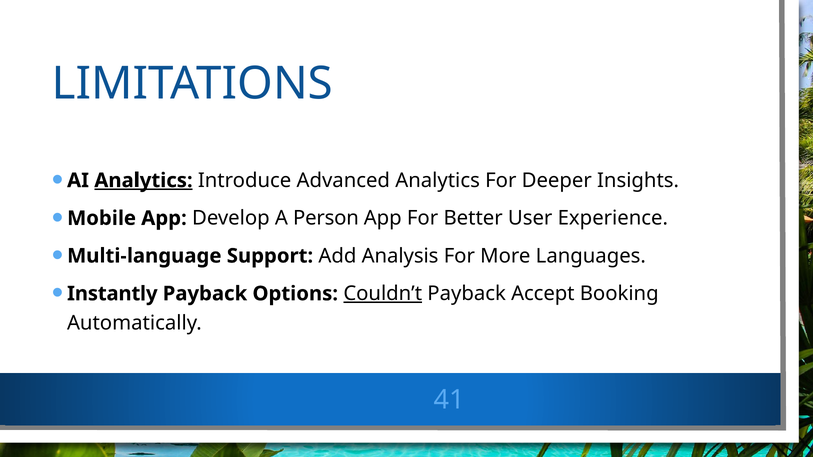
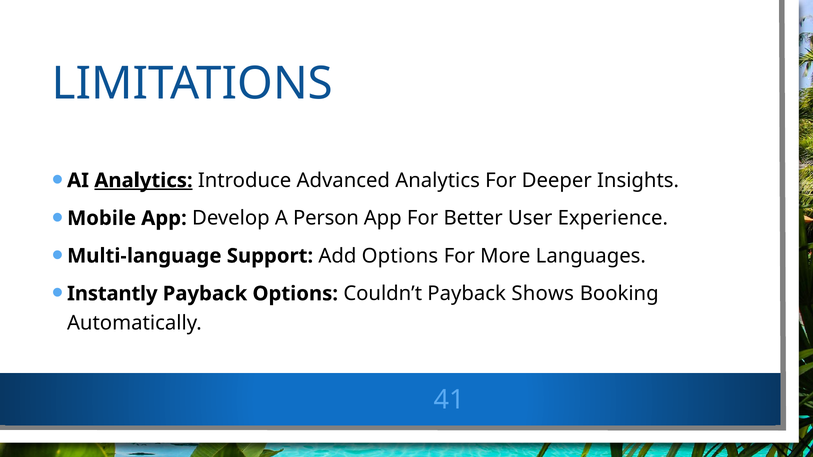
Add Analysis: Analysis -> Options
Couldn’t underline: present -> none
Accept: Accept -> Shows
